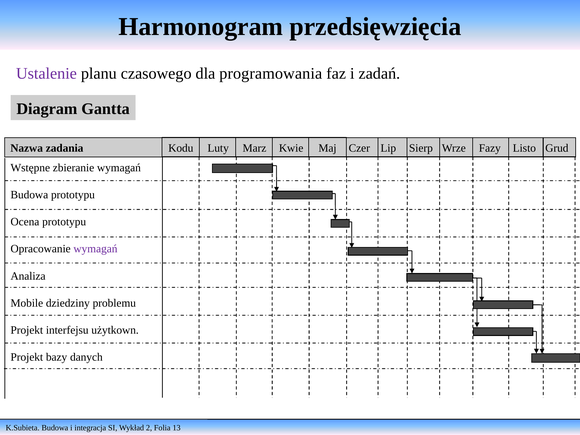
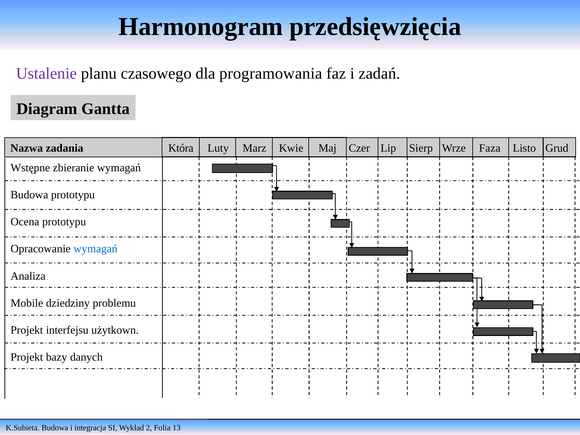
Kodu: Kodu -> Która
Fazy: Fazy -> Faza
wymagań at (95, 249) colour: purple -> blue
